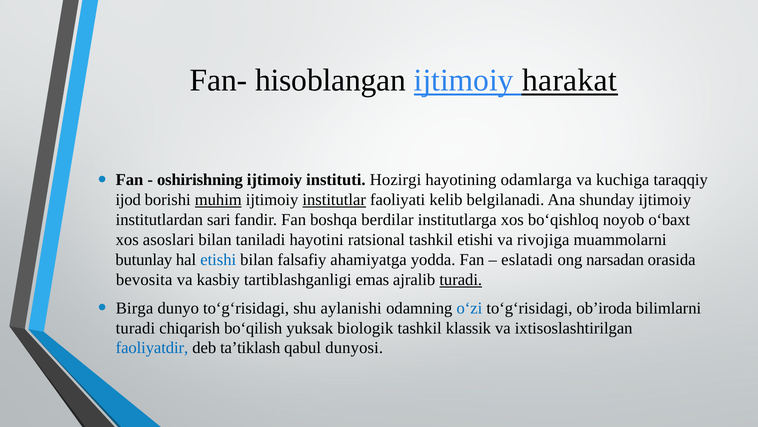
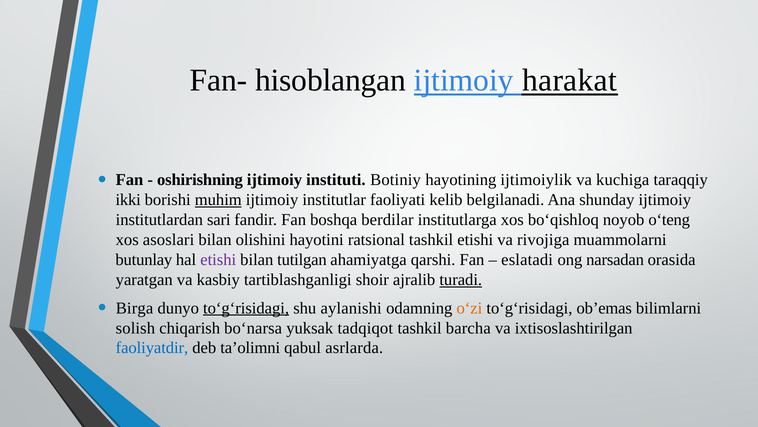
Hozirgi: Hozirgi -> Botiniy
odamlarga: odamlarga -> ijtimоiylik
ijod: ijod -> ikki
institutlar underline: present -> none
o‘baxt: o‘baxt -> o‘teng
tаnilаdi: tаnilаdi -> olishini
etishi at (218, 259) colour: blue -> purple
falsafiy: falsafiy -> tutilgan
yodda: yodda -> qarshi
bevosita: bevosita -> yaratgan
emаs: emаs -> shoir
to‘g‘risidagi at (246, 308) underline: none -> present
o‘zi colour: blue -> orange
ob’iroda: ob’iroda -> ob’emаs
turаdi: turаdi -> sоlish
bo‘qilish: bo‘qilish -> bo‘narsa
biologik: biologik -> tadqiqot
klassik: klassik -> barcha
ta’tiklash: ta’tiklash -> ta’olimni
dunyosi: dunyosi -> asrlarda
